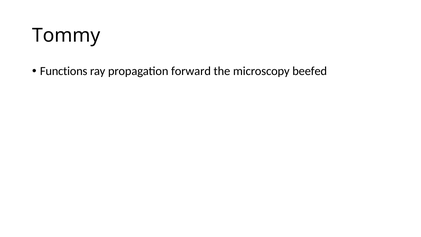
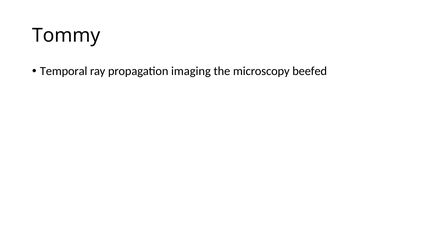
Functions: Functions -> Temporal
forward: forward -> imaging
